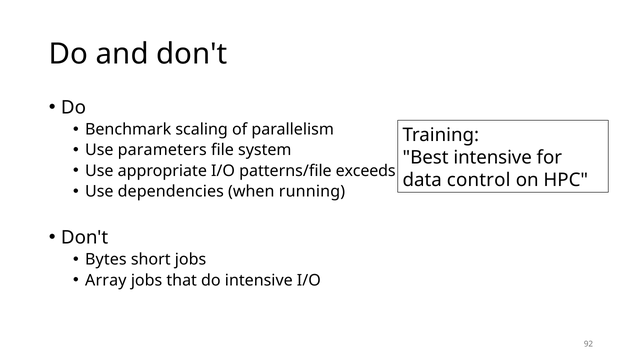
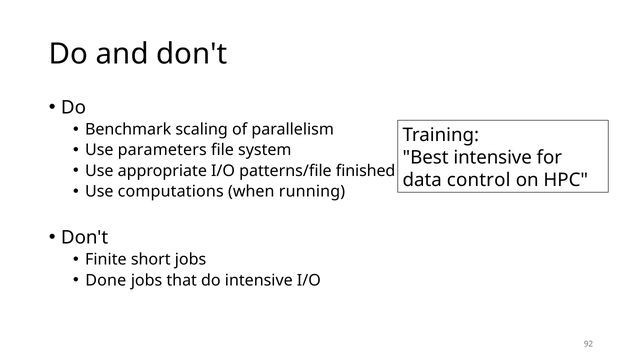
exceeds: exceeds -> finished
dependencies: dependencies -> computations
Bytes: Bytes -> Finite
Array: Array -> Done
